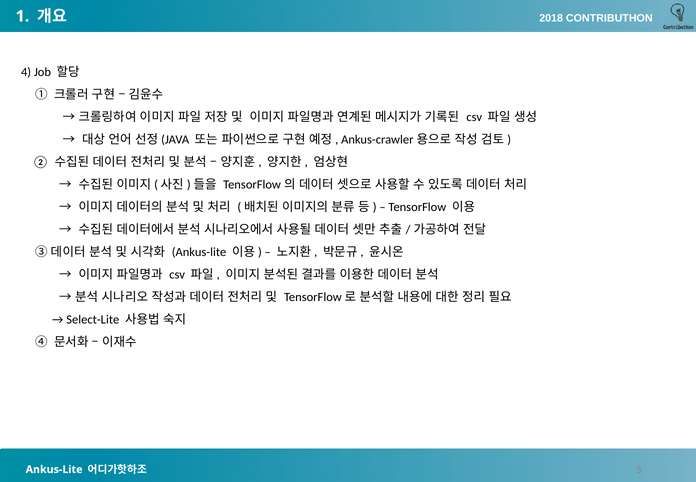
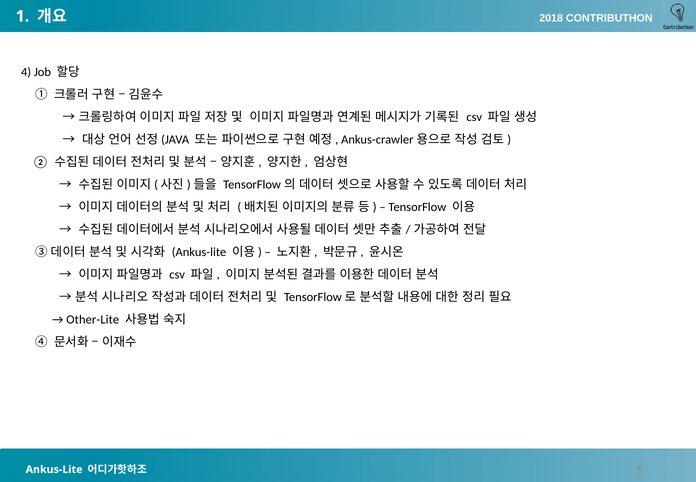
Select-Lite: Select-Lite -> Other-Lite
